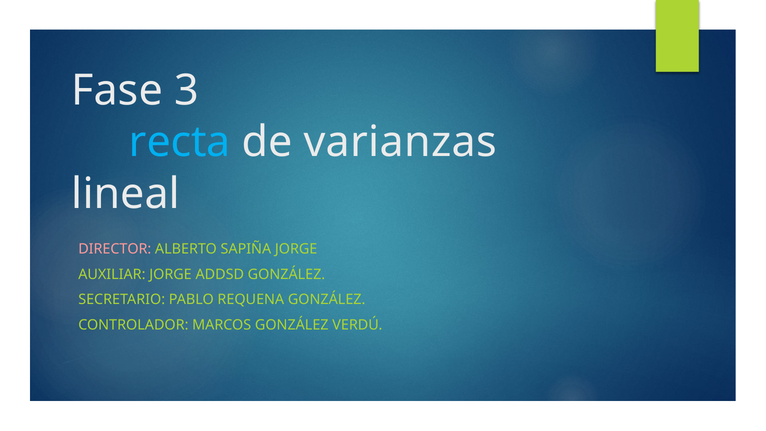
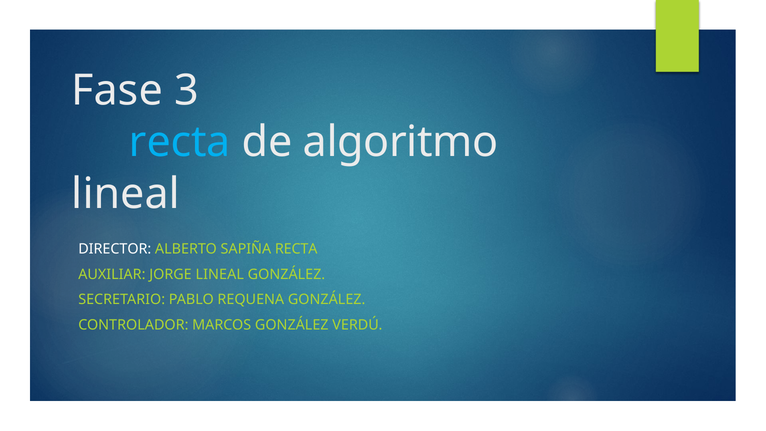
varianzas: varianzas -> algoritmo
DIRECTOR colour: pink -> white
SAPIÑA JORGE: JORGE -> RECTA
JORGE ADDSD: ADDSD -> LINEAL
